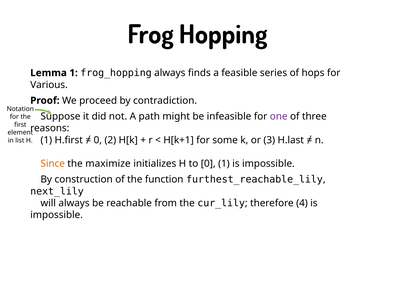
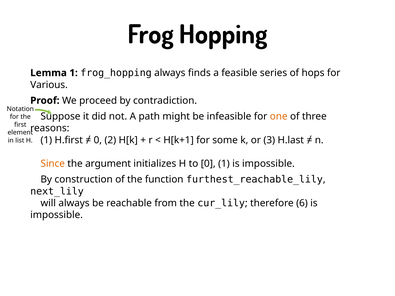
one colour: purple -> orange
maximize: maximize -> argument
4: 4 -> 6
